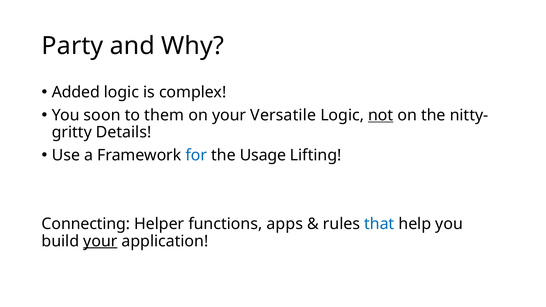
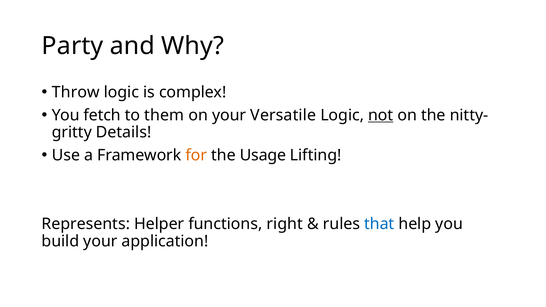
Added: Added -> Throw
soon: soon -> fetch
for colour: blue -> orange
Connecting: Connecting -> Represents
apps: apps -> right
your at (100, 241) underline: present -> none
